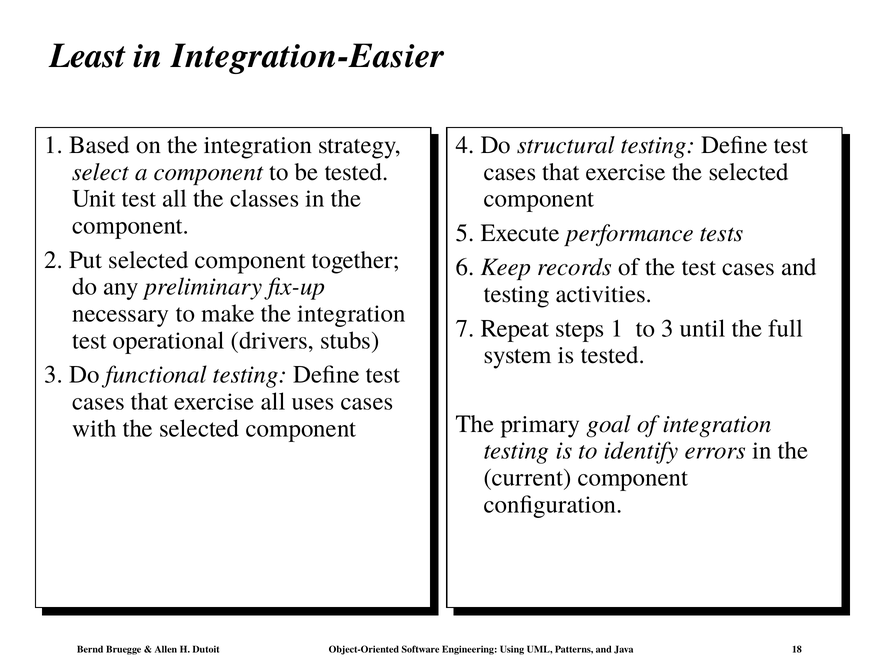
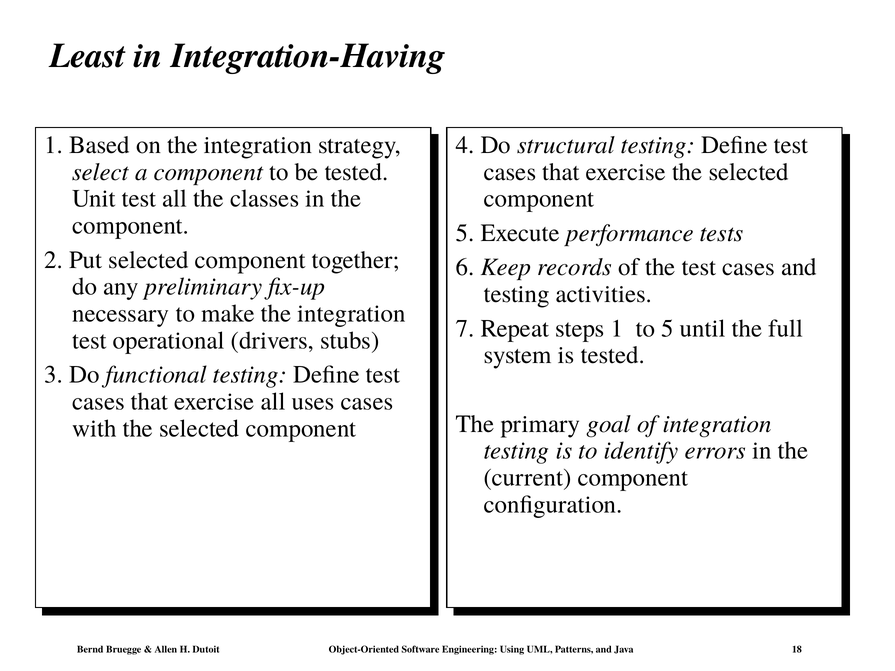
Integration-Easier: Integration-Easier -> Integration-Having
3 at (668, 329): 3 -> 5
